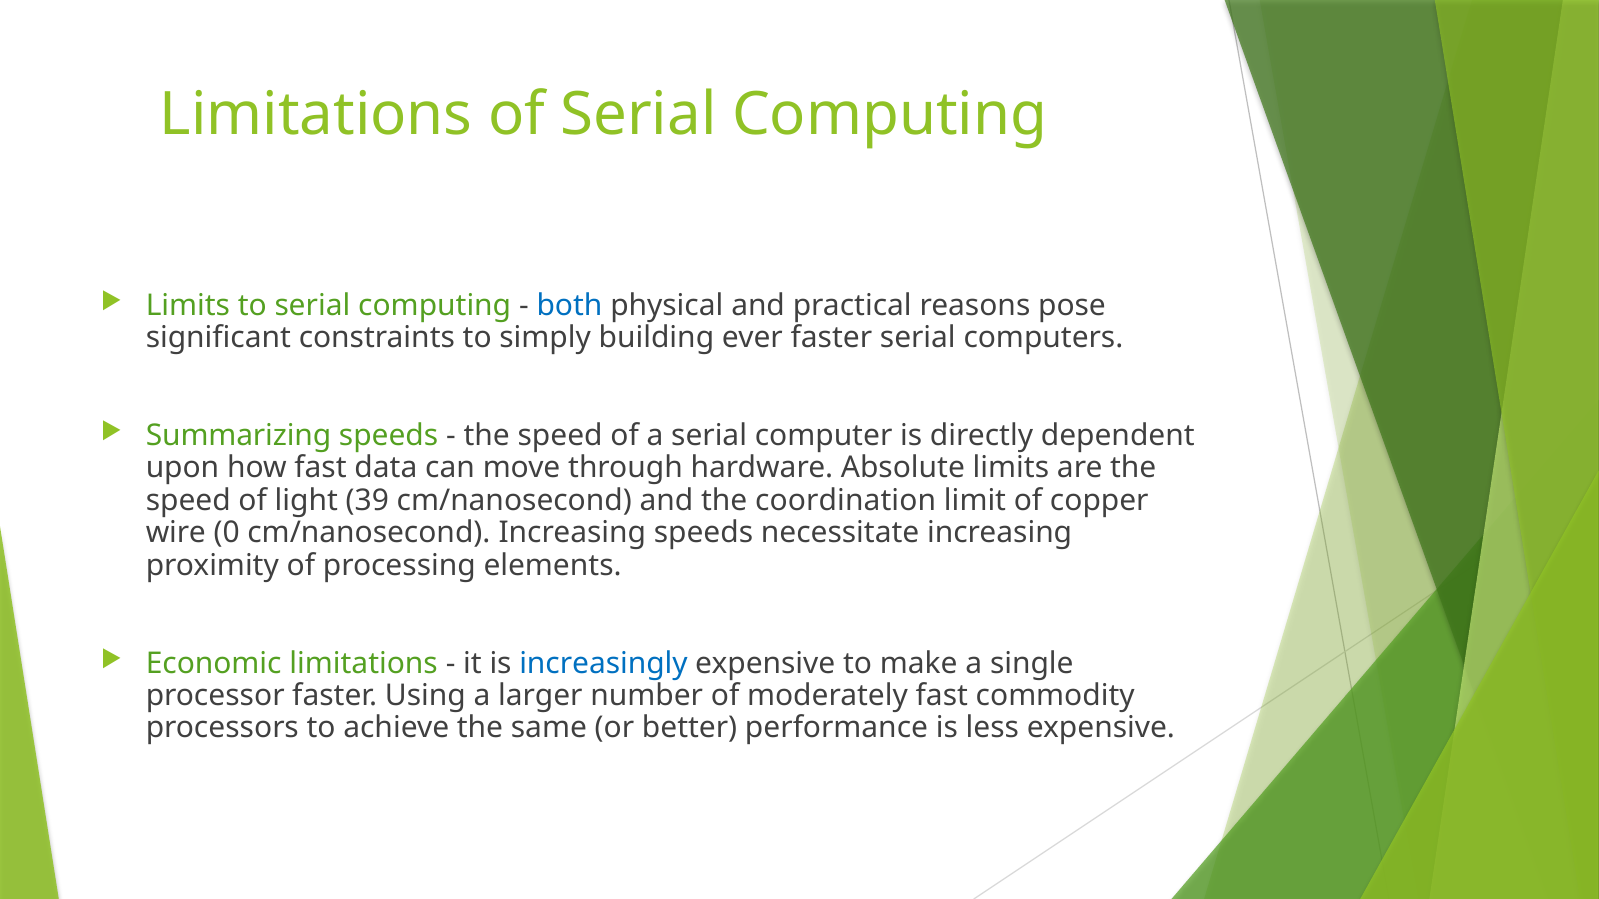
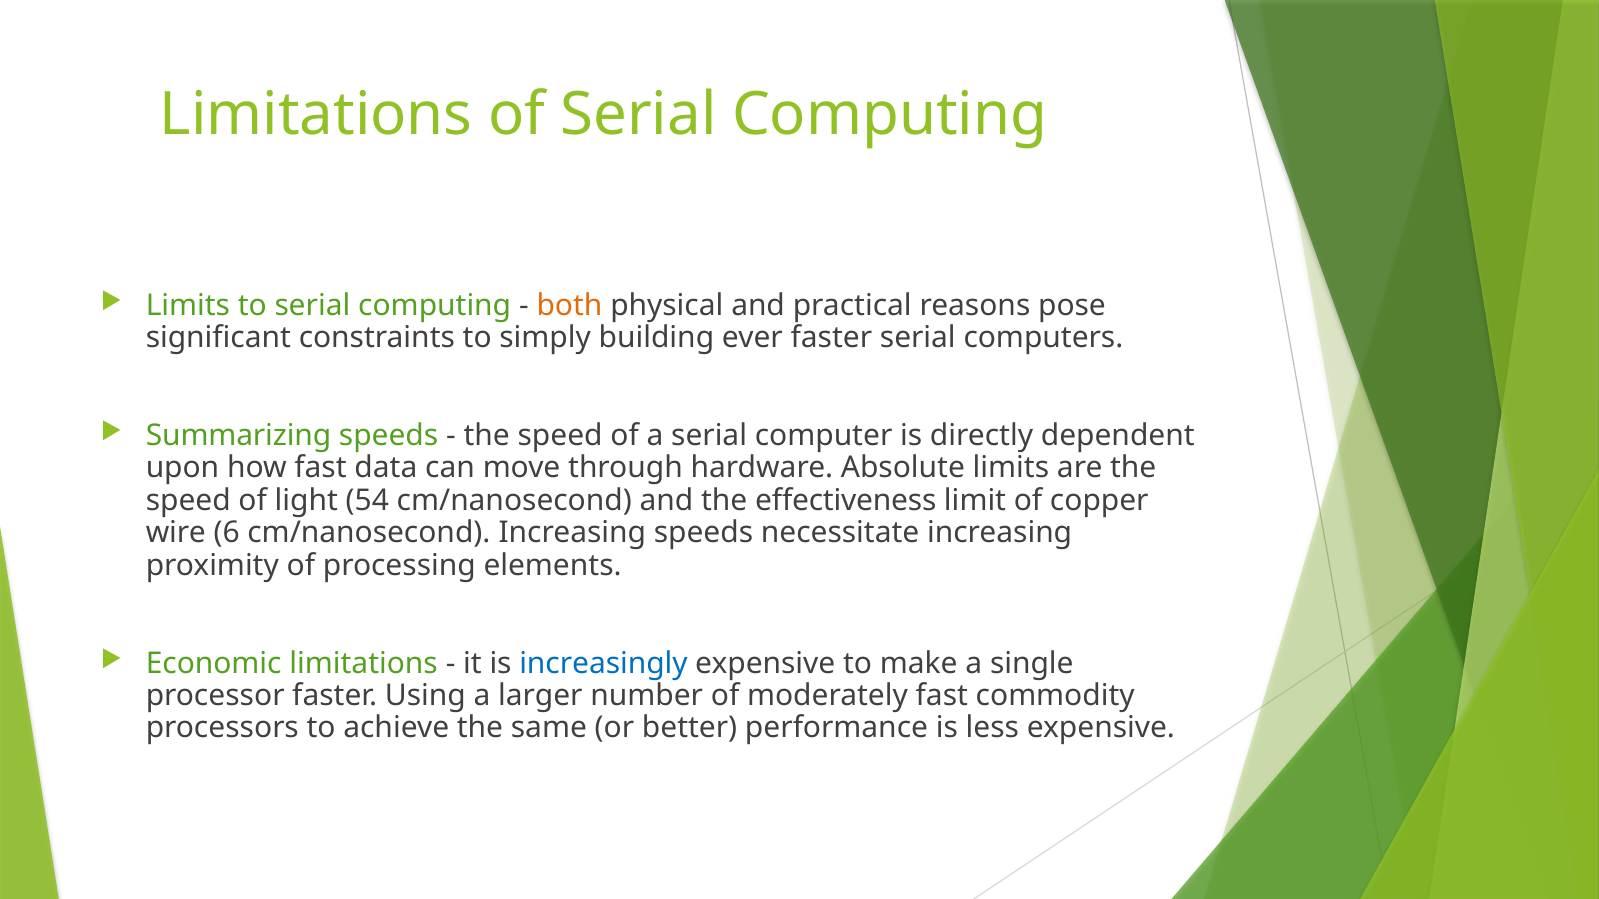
both colour: blue -> orange
39: 39 -> 54
coordination: coordination -> effectiveness
0: 0 -> 6
